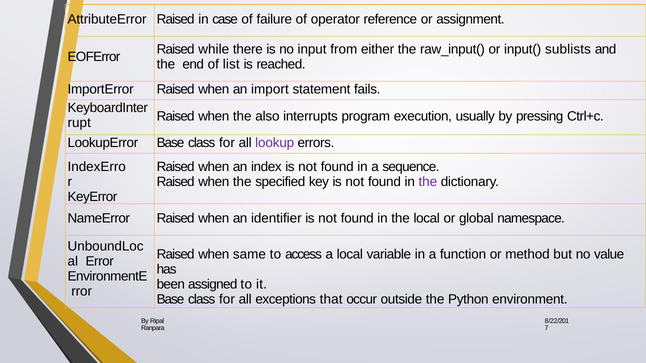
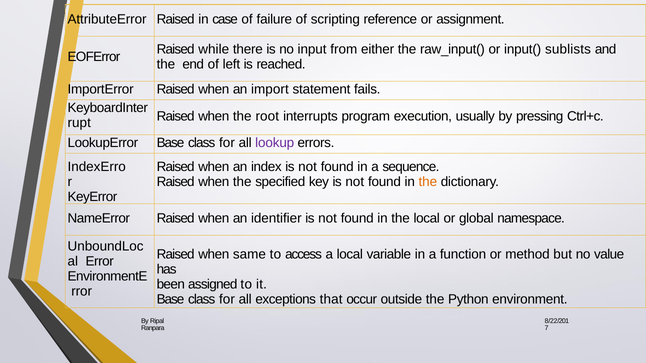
operator: operator -> scripting
list: list -> left
also: also -> root
the at (428, 182) colour: purple -> orange
